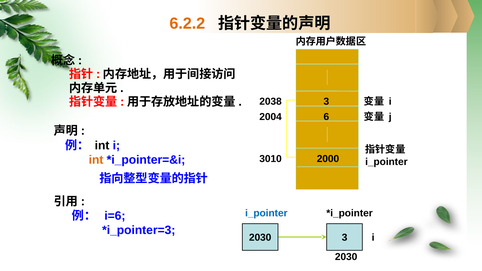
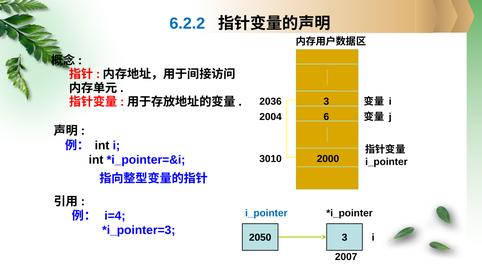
6.2.2 colour: orange -> blue
2038: 2038 -> 2036
int at (96, 160) colour: orange -> black
i=6: i=6 -> i=4
2030 at (260, 238): 2030 -> 2050
2030 at (346, 257): 2030 -> 2007
